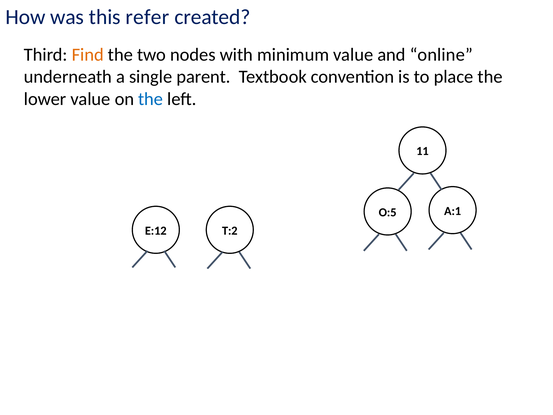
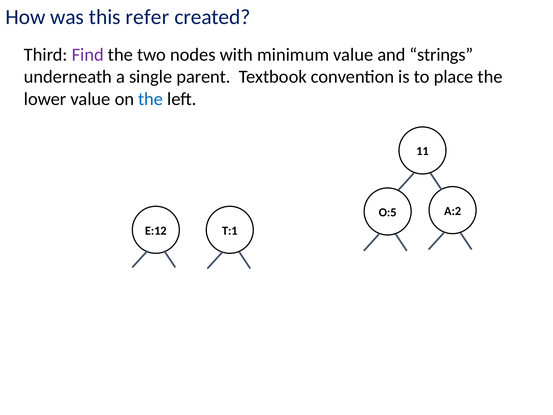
Find colour: orange -> purple
online: online -> strings
A:1: A:1 -> A:2
T:2: T:2 -> T:1
